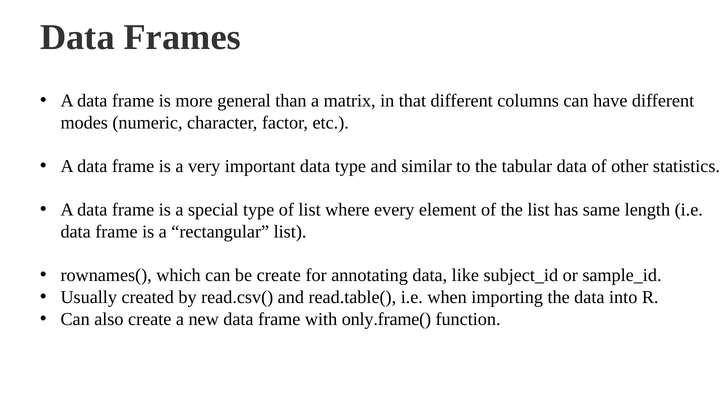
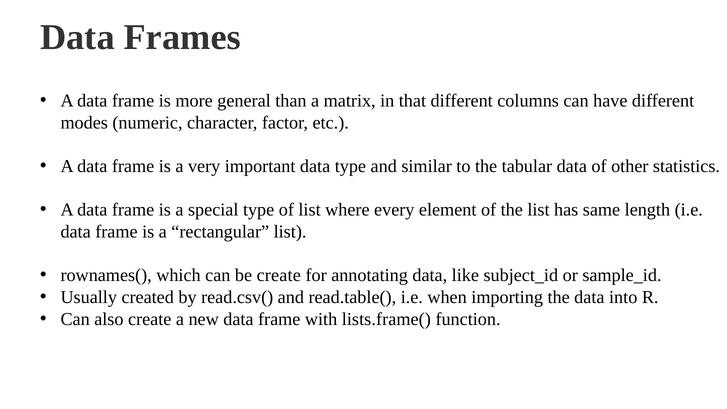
only.frame(: only.frame( -> lists.frame(
